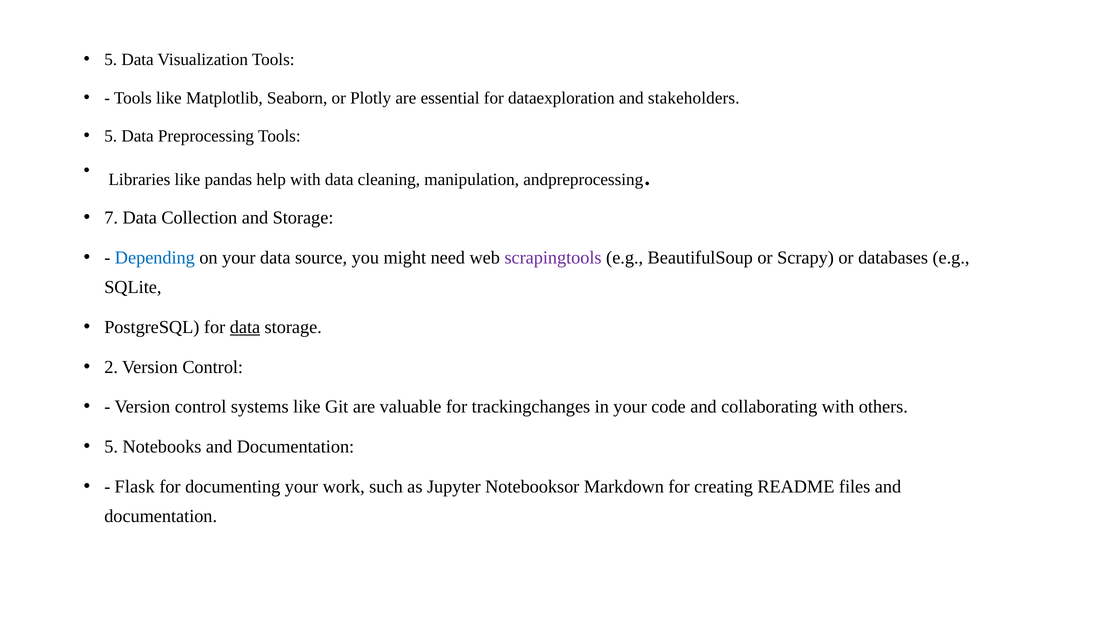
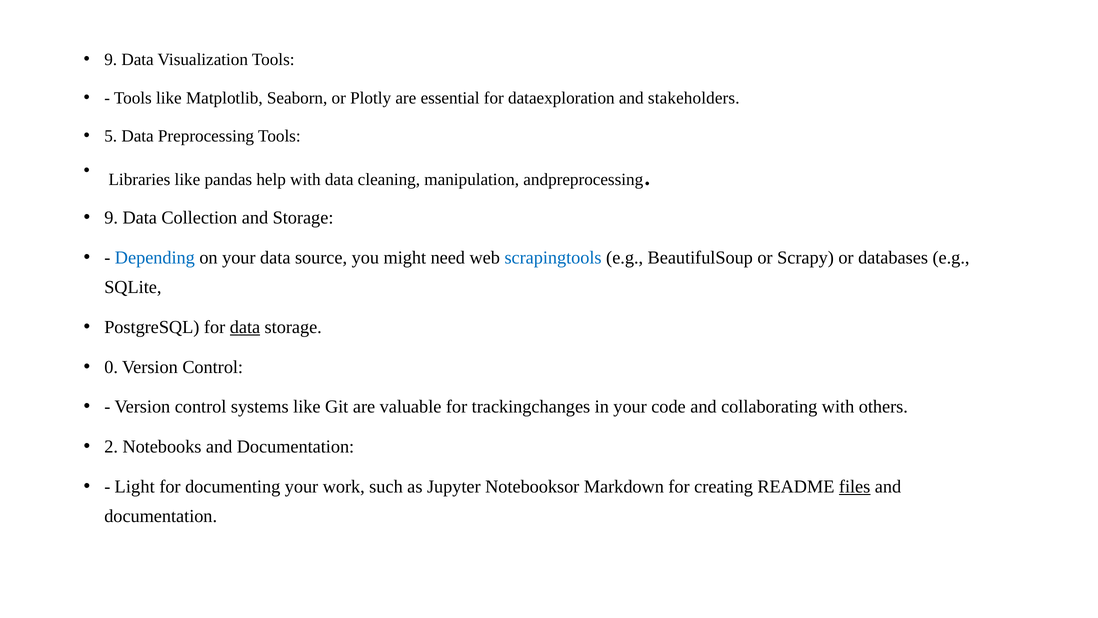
5 at (111, 60): 5 -> 9
7 at (111, 218): 7 -> 9
scrapingtools colour: purple -> blue
2: 2 -> 0
5 at (111, 447): 5 -> 2
Flask: Flask -> Light
files underline: none -> present
